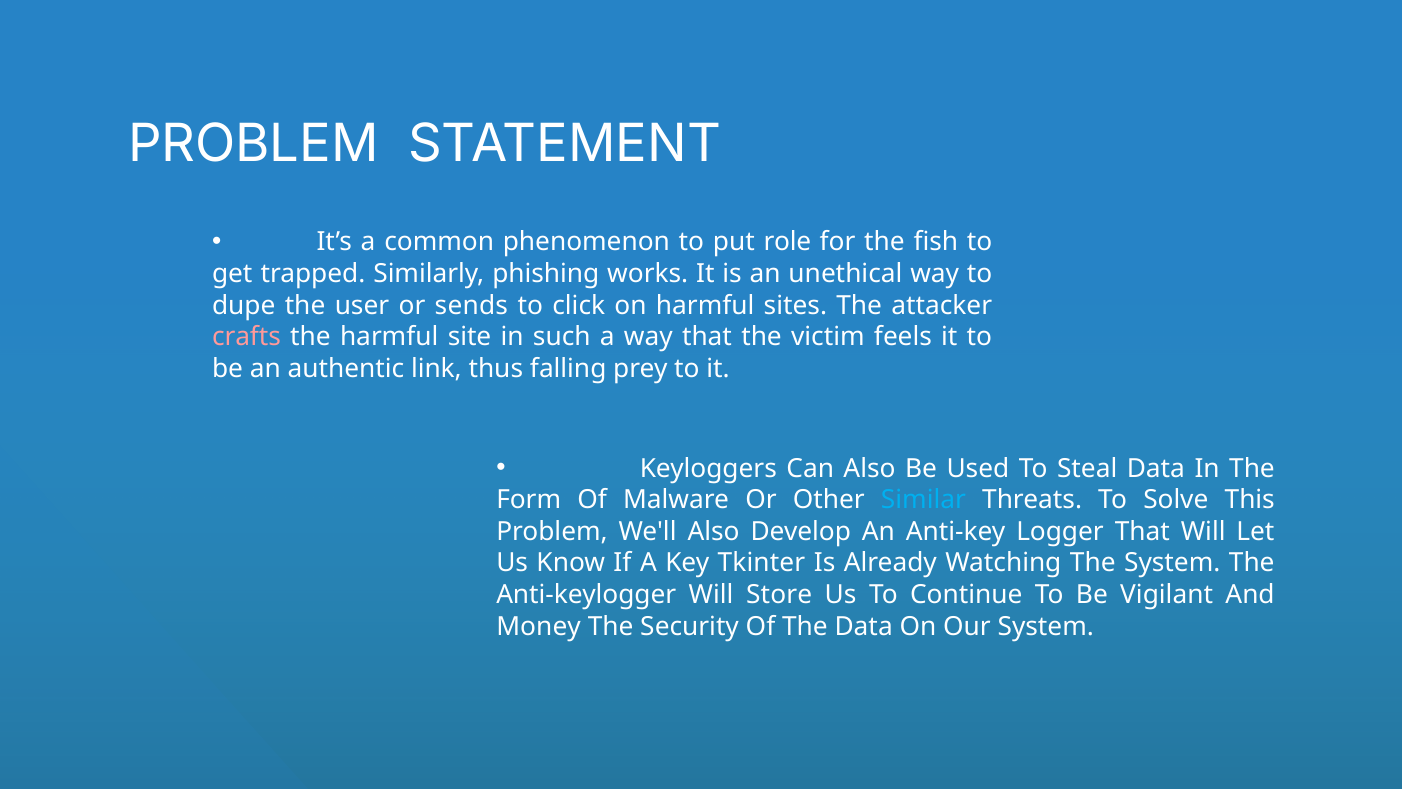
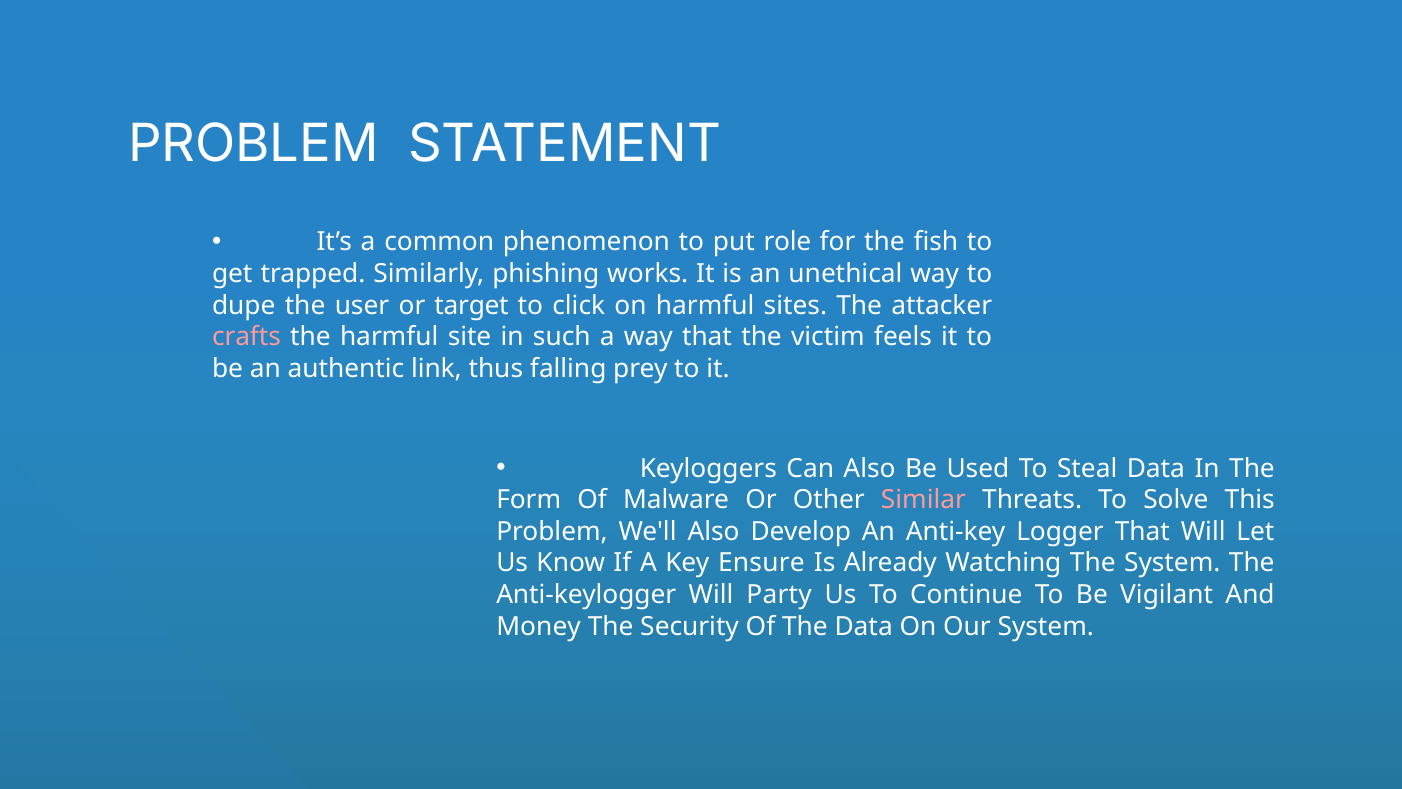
sends: sends -> target
Similar colour: light blue -> pink
Tkinter: Tkinter -> Ensure
Store: Store -> Party
